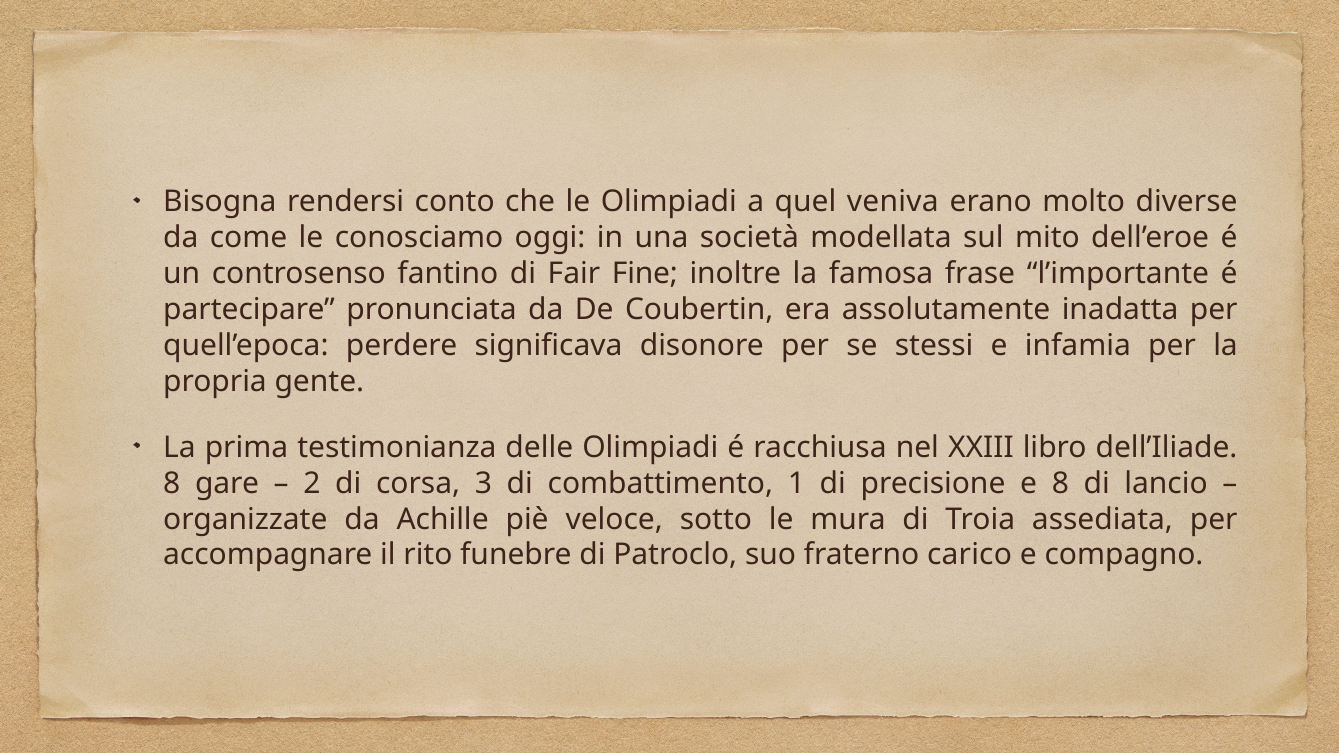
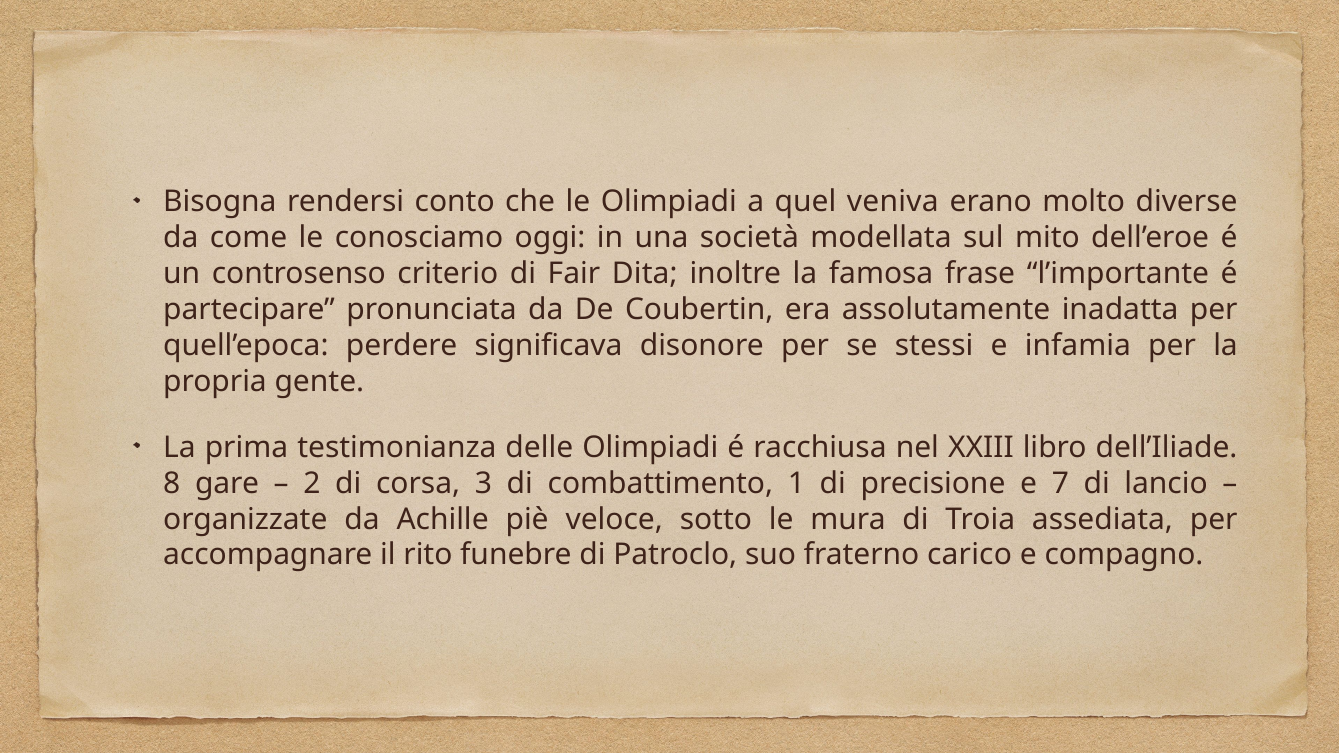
fantino: fantino -> criterio
Fine: Fine -> Dita
e 8: 8 -> 7
